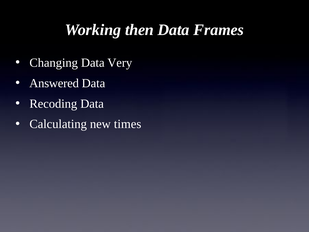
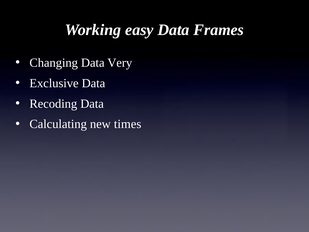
then: then -> easy
Answered: Answered -> Exclusive
